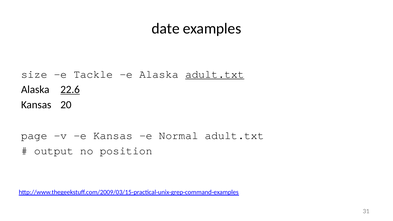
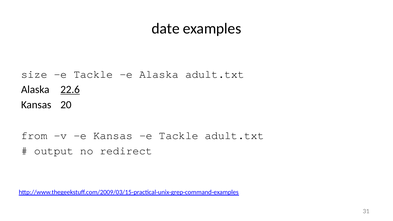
adult.txt at (215, 74) underline: present -> none
page: page -> from
Kansas e Normal: Normal -> Tackle
position: position -> redirect
